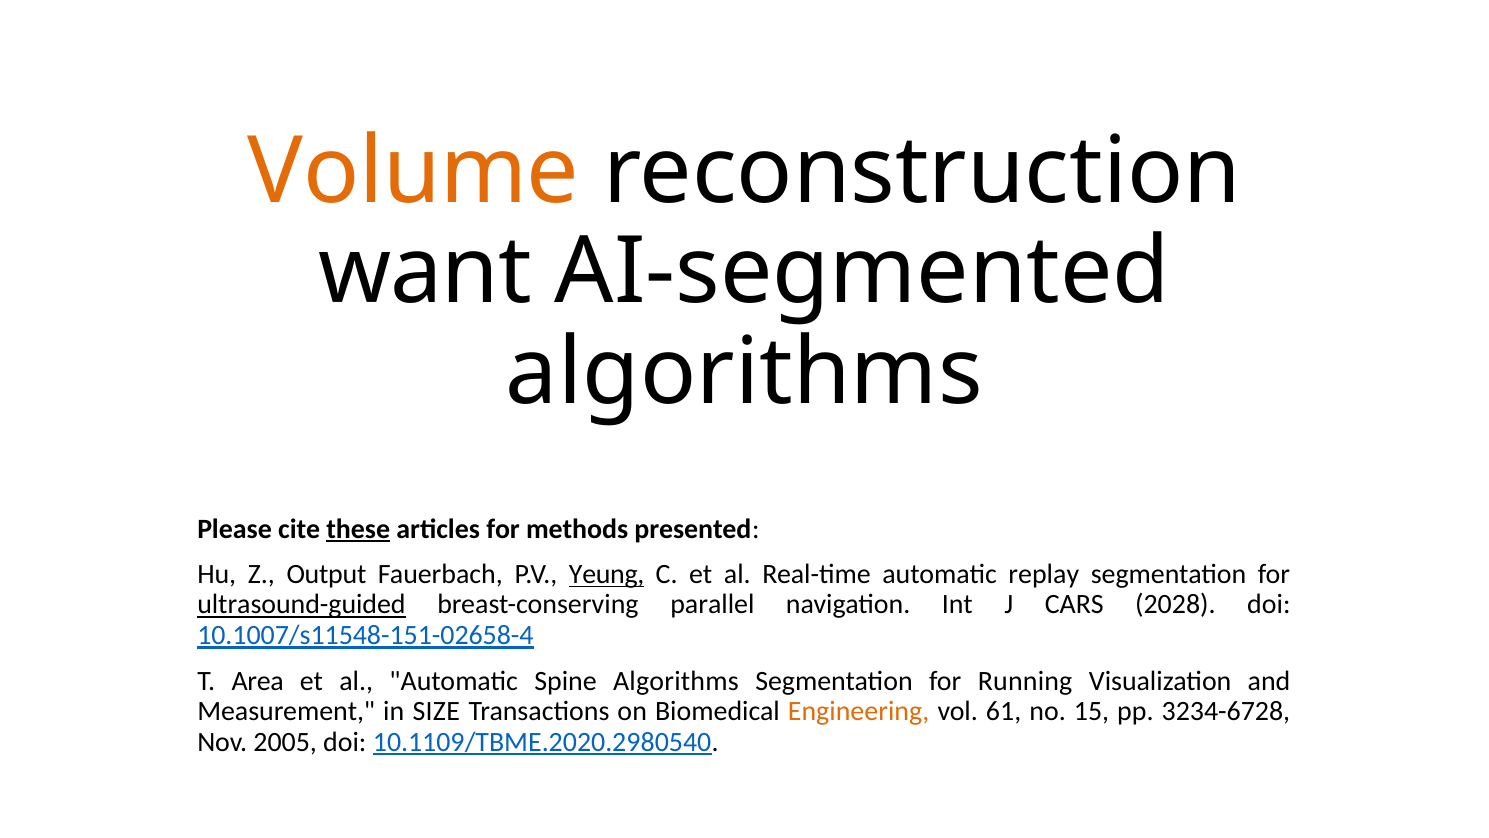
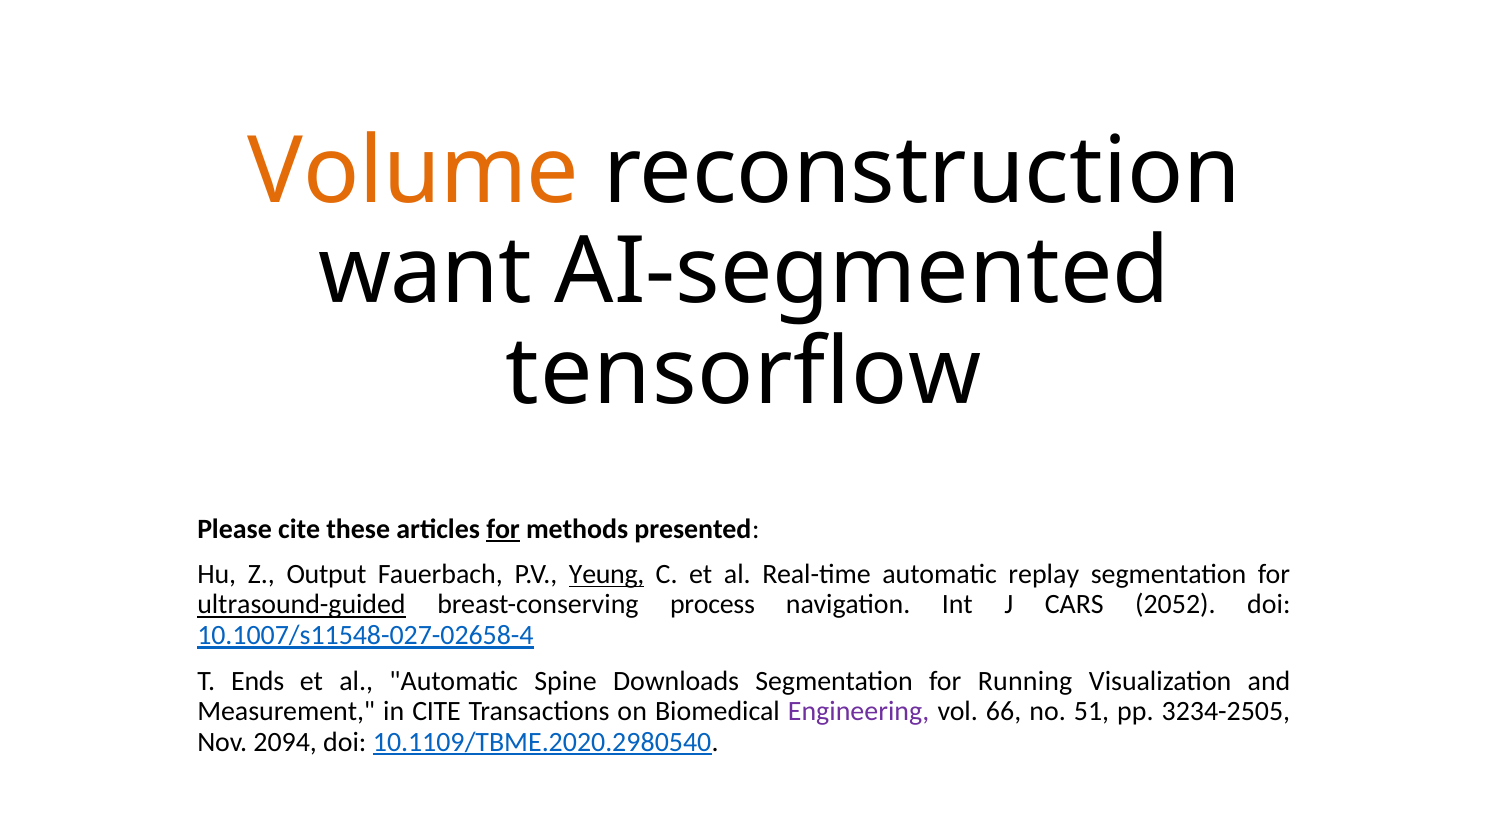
algorithms at (744, 372): algorithms -> tensorflow
these underline: present -> none
for at (503, 529) underline: none -> present
parallel: parallel -> process
2028: 2028 -> 2052
10.1007/s11548-151-02658-4: 10.1007/s11548-151-02658-4 -> 10.1007/s11548-027-02658-4
Area: Area -> Ends
Spine Algorithms: Algorithms -> Downloads
in SIZE: SIZE -> CITE
Engineering colour: orange -> purple
61: 61 -> 66
15: 15 -> 51
3234-6728: 3234-6728 -> 3234-2505
2005: 2005 -> 2094
